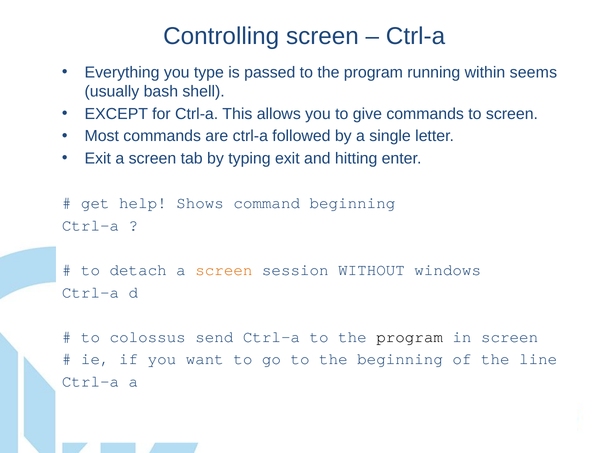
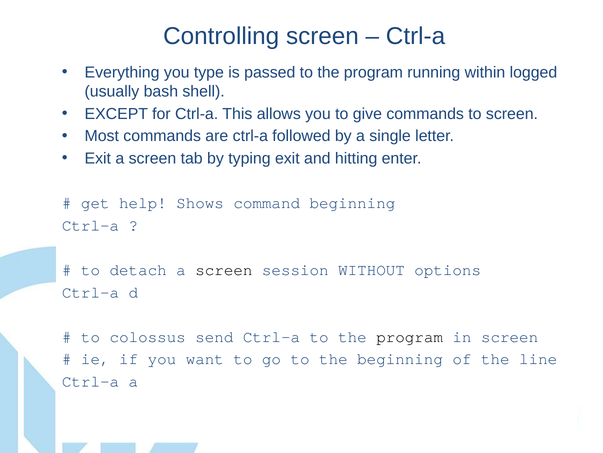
seems: seems -> logged
screen at (224, 270) colour: orange -> black
windows: windows -> options
